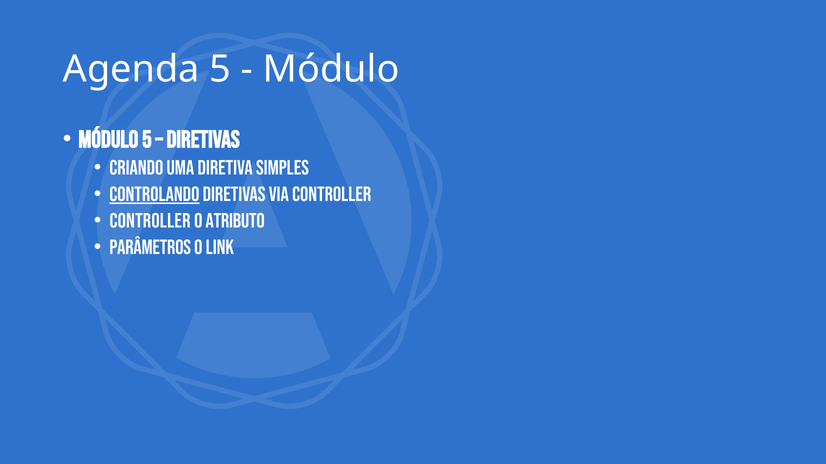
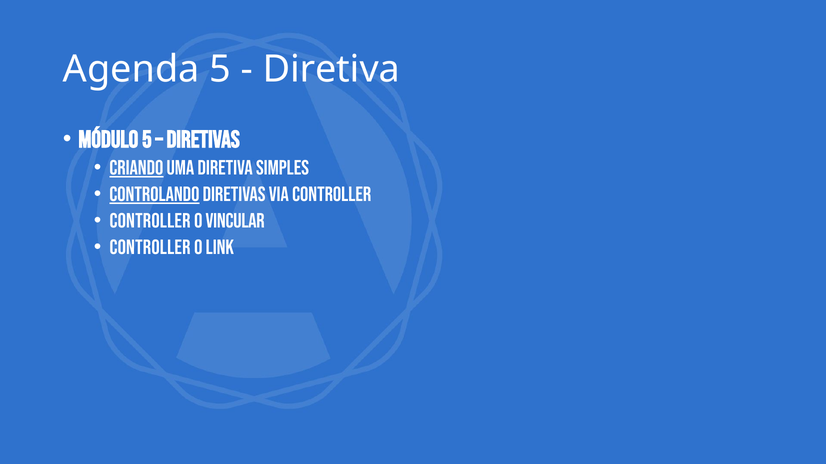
Módulo at (331, 69): Módulo -> Diretiva
Criando underline: none -> present
atributo: atributo -> vincular
Parâmetros at (150, 248): Parâmetros -> Controller
